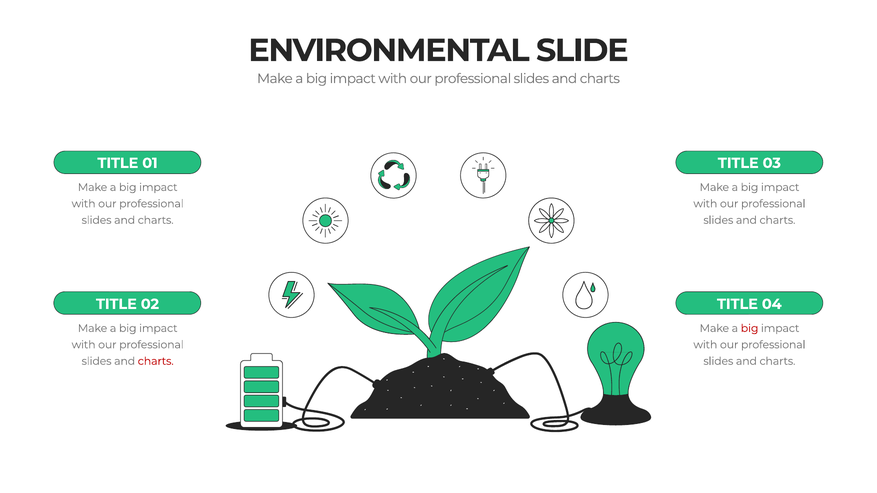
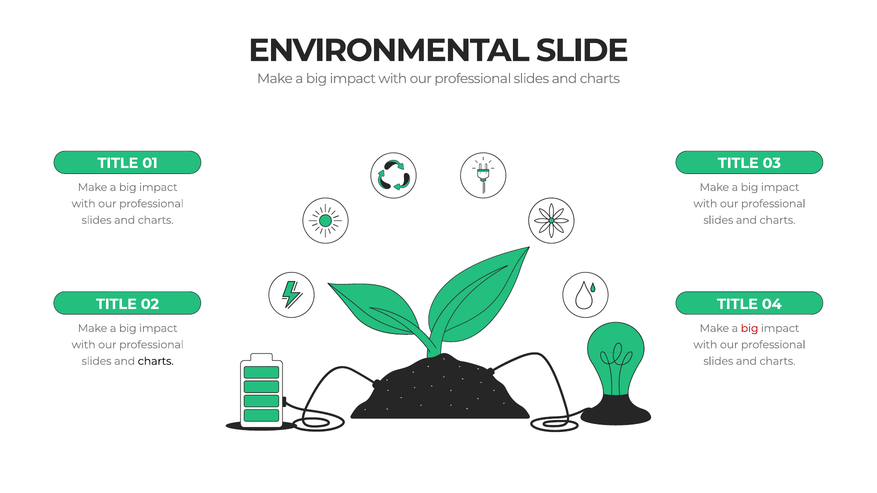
charts at (156, 361) colour: red -> black
